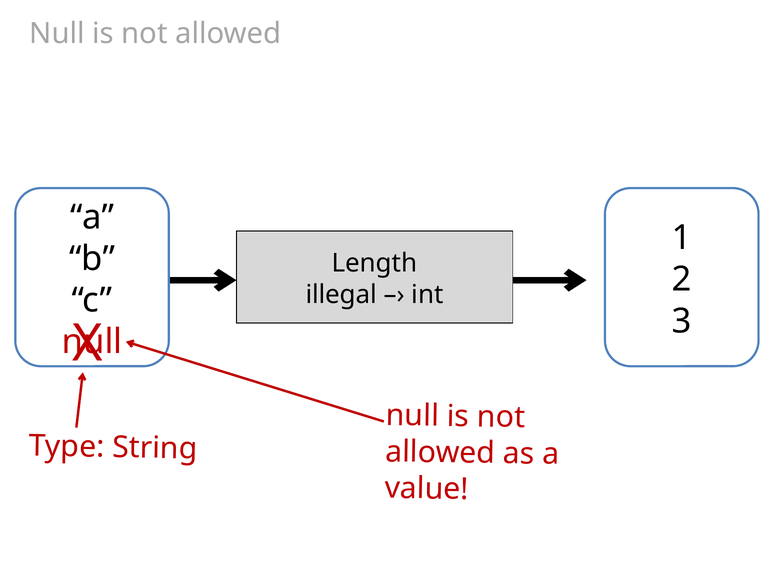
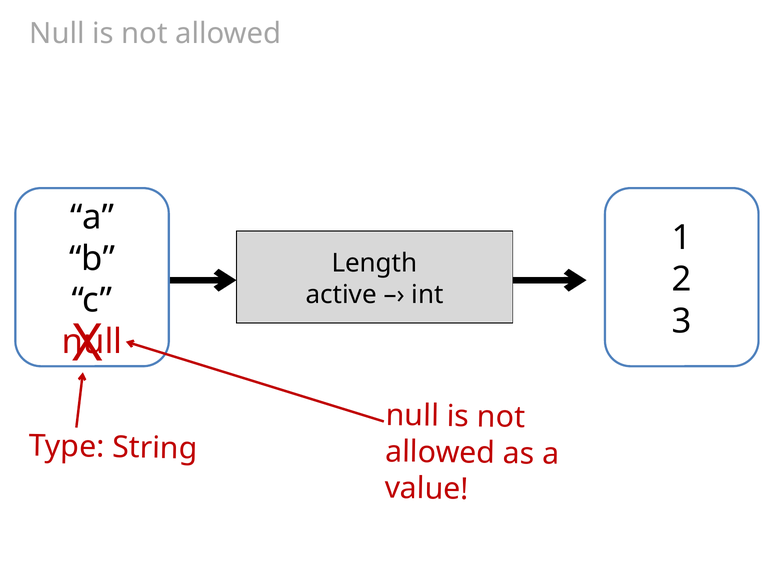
illegal: illegal -> active
